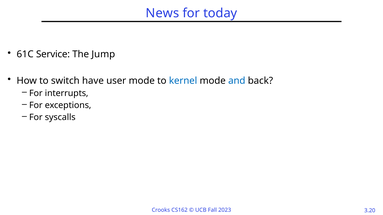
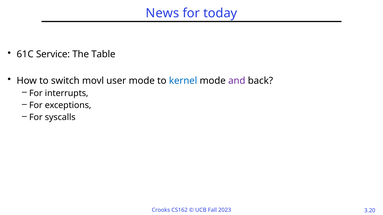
Jump: Jump -> Table
have: have -> movl
and colour: blue -> purple
